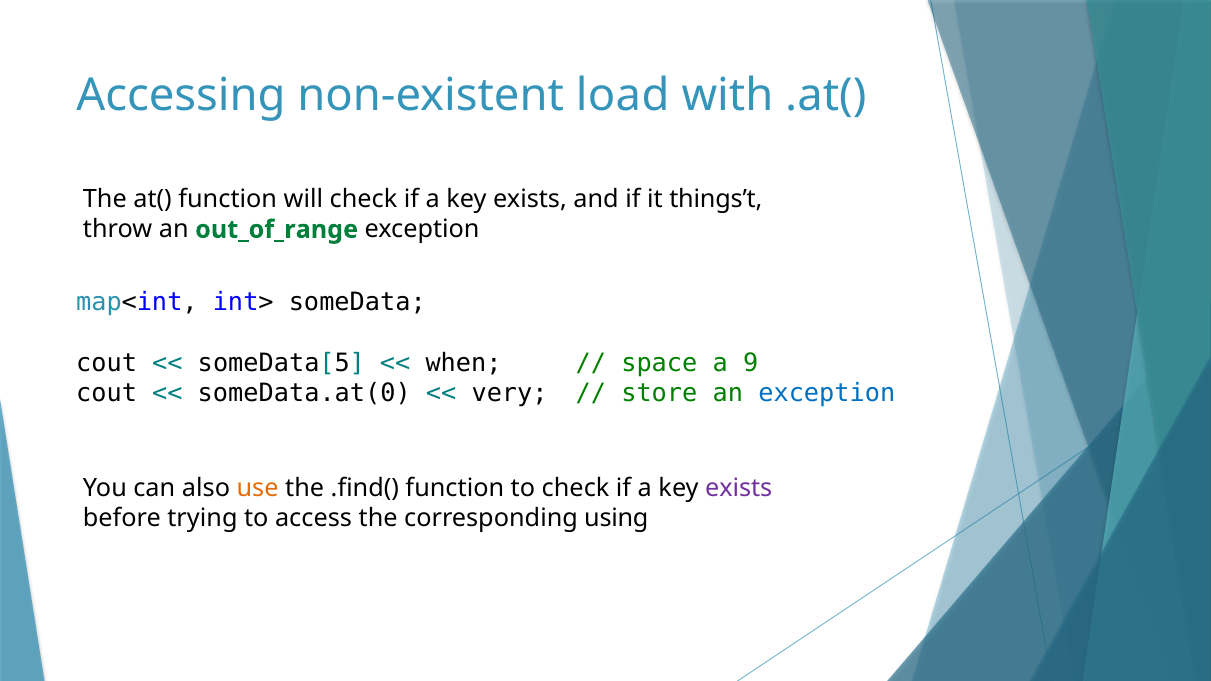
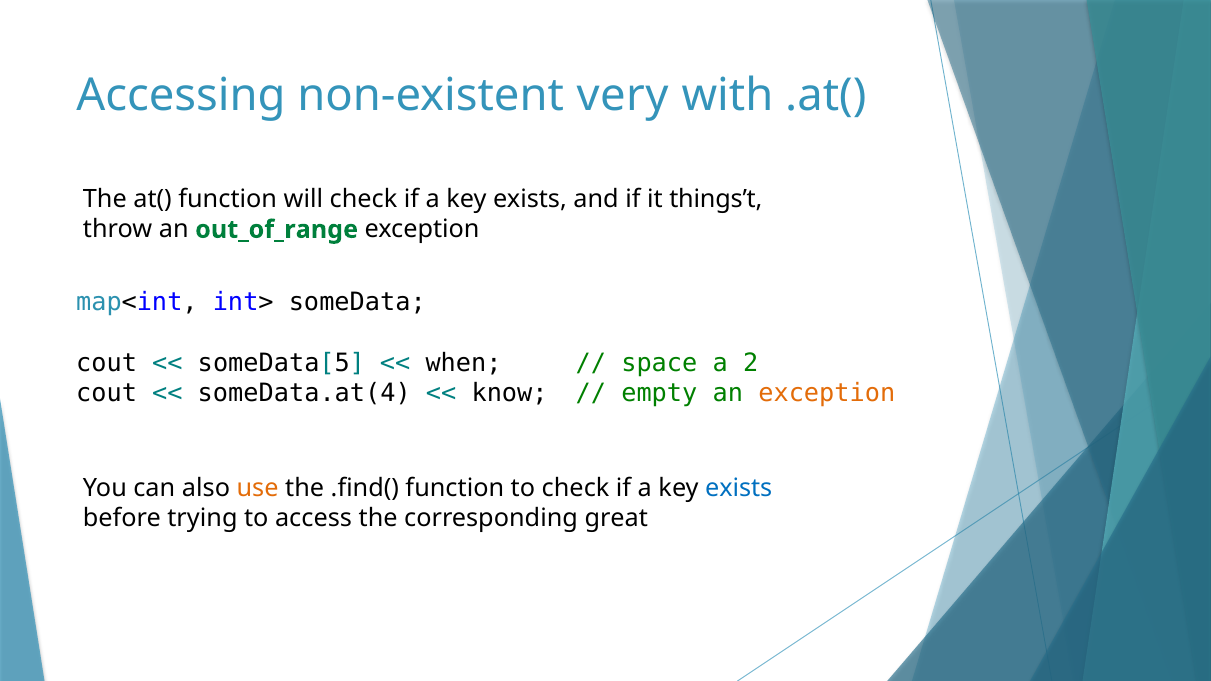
load: load -> very
9: 9 -> 2
someData.at(0: someData.at(0 -> someData.at(4
very: very -> know
store: store -> empty
exception at (827, 393) colour: blue -> orange
exists at (739, 488) colour: purple -> blue
using: using -> great
